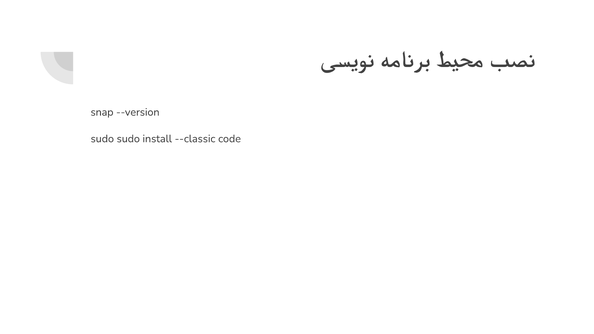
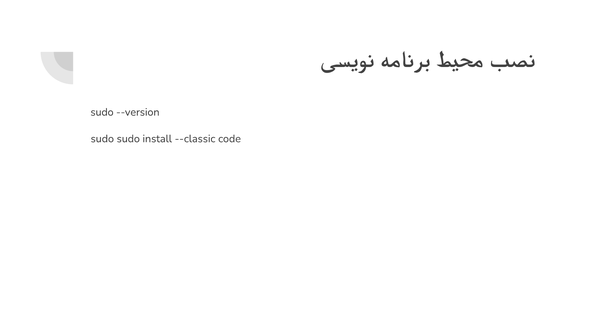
snap at (102, 112): snap -> sudo
